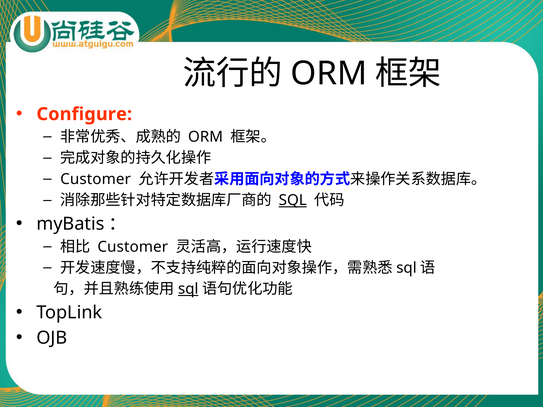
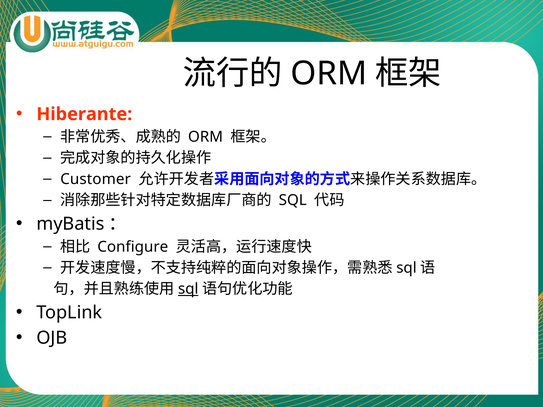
Configure: Configure -> Hiberante
SQL at (293, 200) underline: present -> none
Customer at (133, 247): Customer -> Configure
